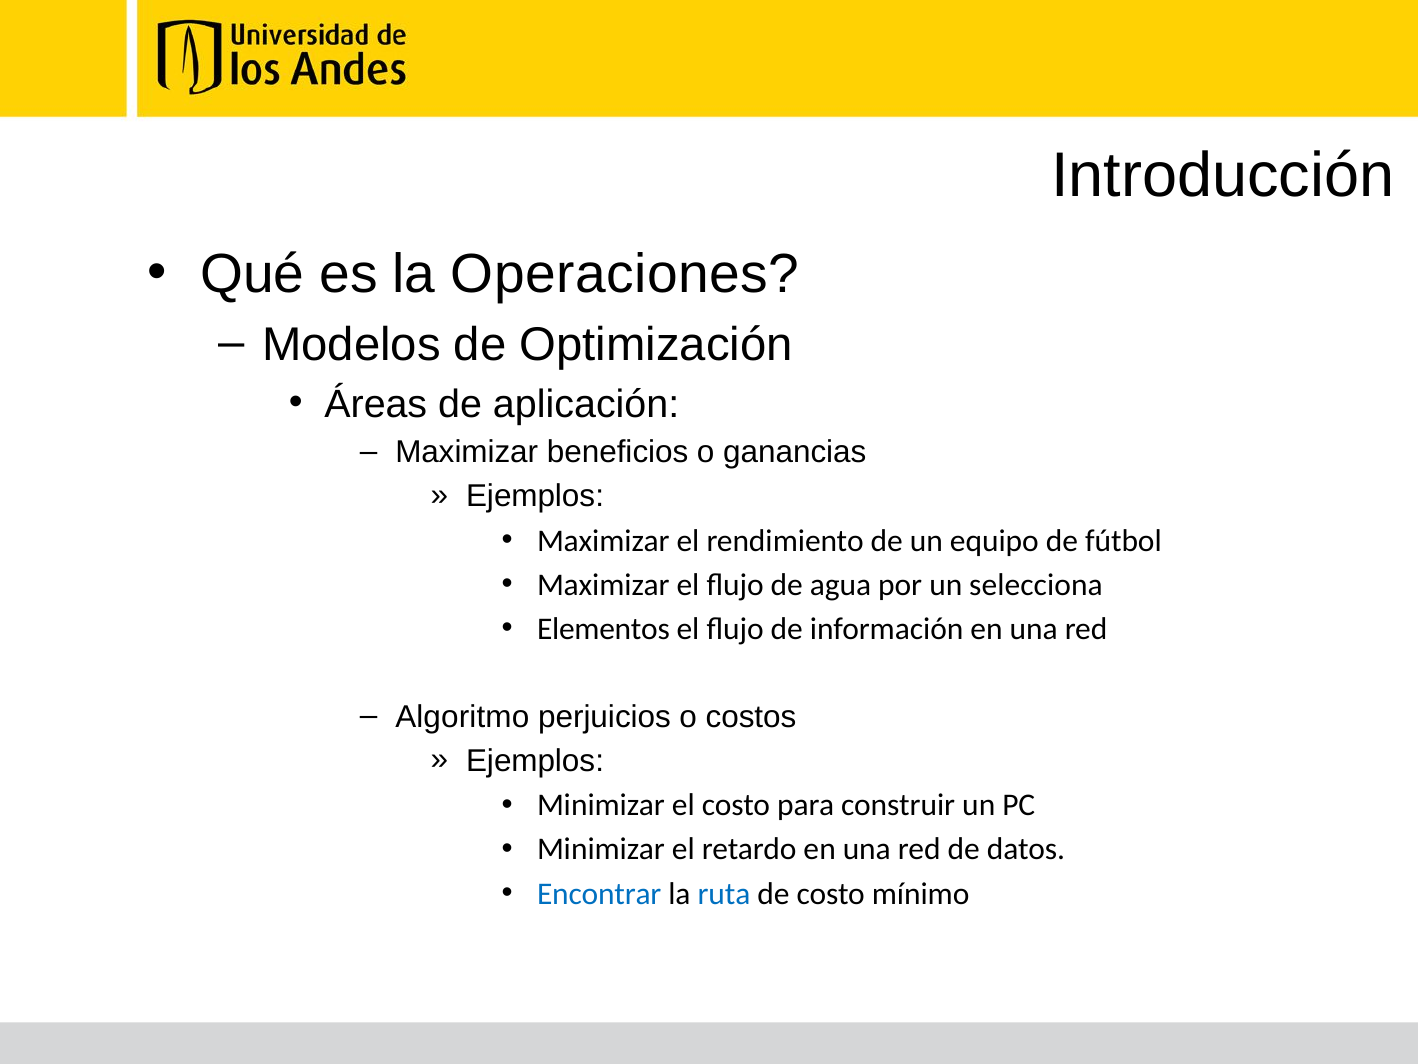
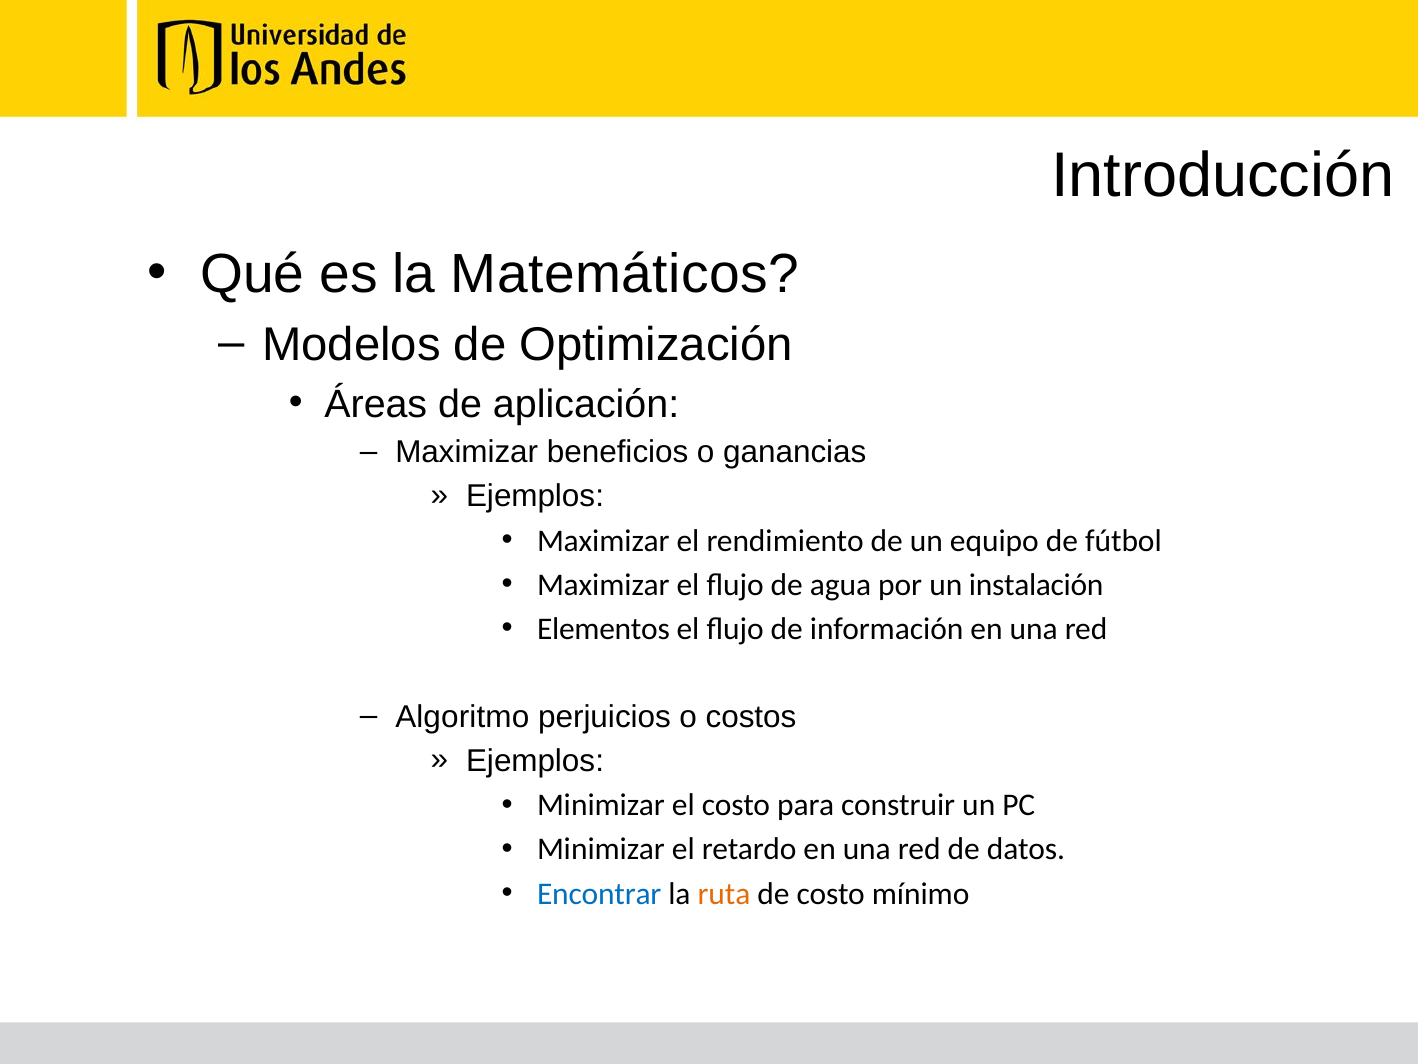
Operaciones: Operaciones -> Matemáticos
selecciona: selecciona -> instalación
ruta colour: blue -> orange
